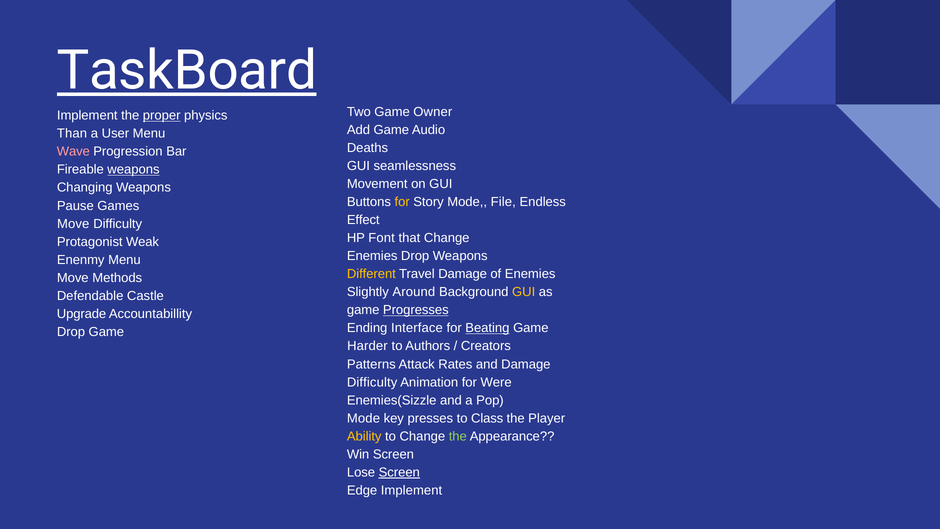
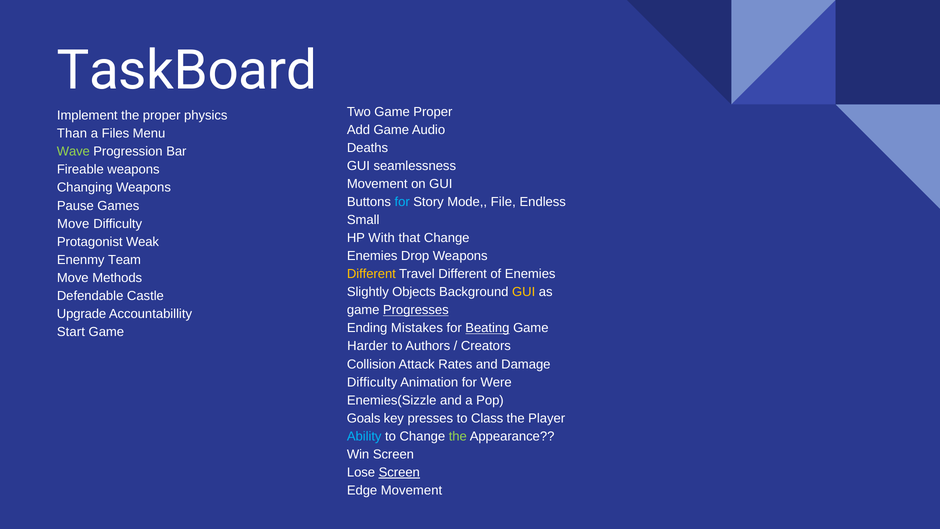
TaskBoard underline: present -> none
Game Owner: Owner -> Proper
proper at (162, 115) underline: present -> none
User: User -> Files
Wave colour: pink -> light green
weapons at (133, 170) underline: present -> none
for at (402, 202) colour: yellow -> light blue
Effect: Effect -> Small
Font: Font -> With
Enenmy Menu: Menu -> Team
Travel Damage: Damage -> Different
Around: Around -> Objects
Interface: Interface -> Mistakes
Drop at (71, 332): Drop -> Start
Patterns: Patterns -> Collision
Mode at (363, 418): Mode -> Goals
Ability colour: yellow -> light blue
Edge Implement: Implement -> Movement
